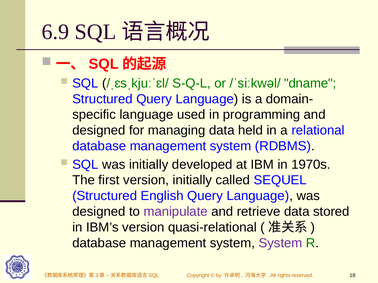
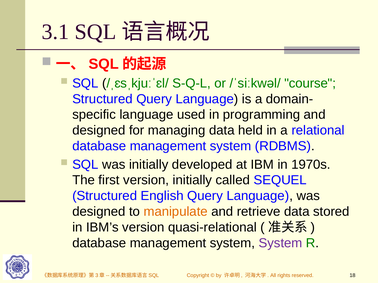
6.9: 6.9 -> 3.1
dname: dname -> course
manipulate colour: purple -> orange
